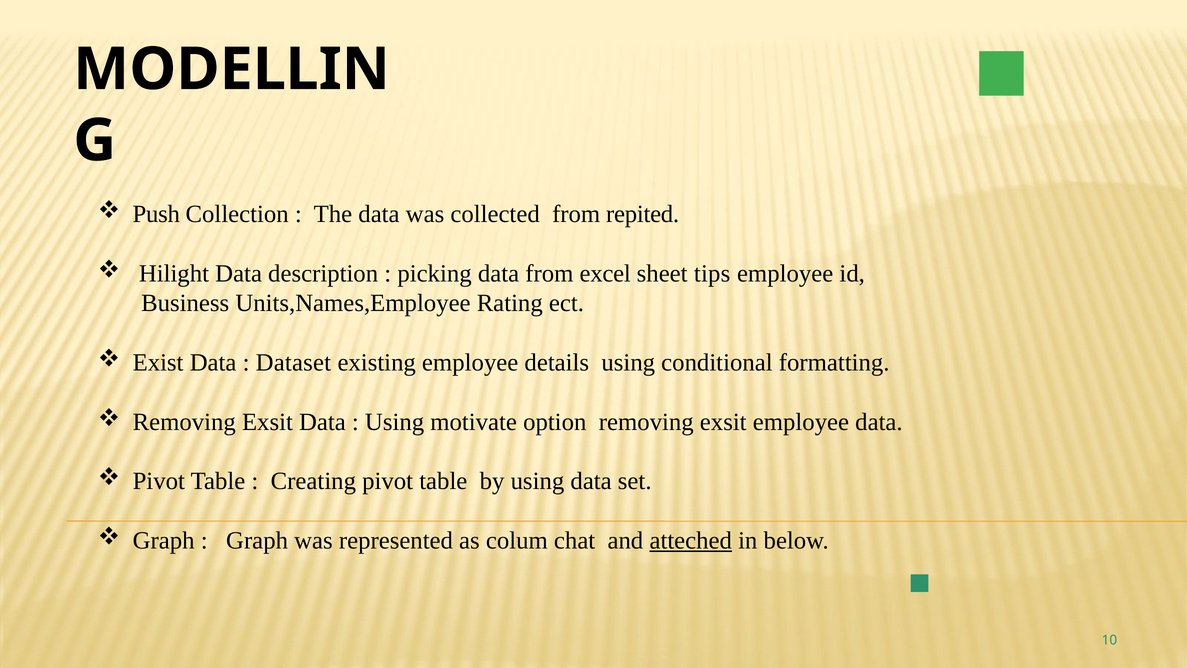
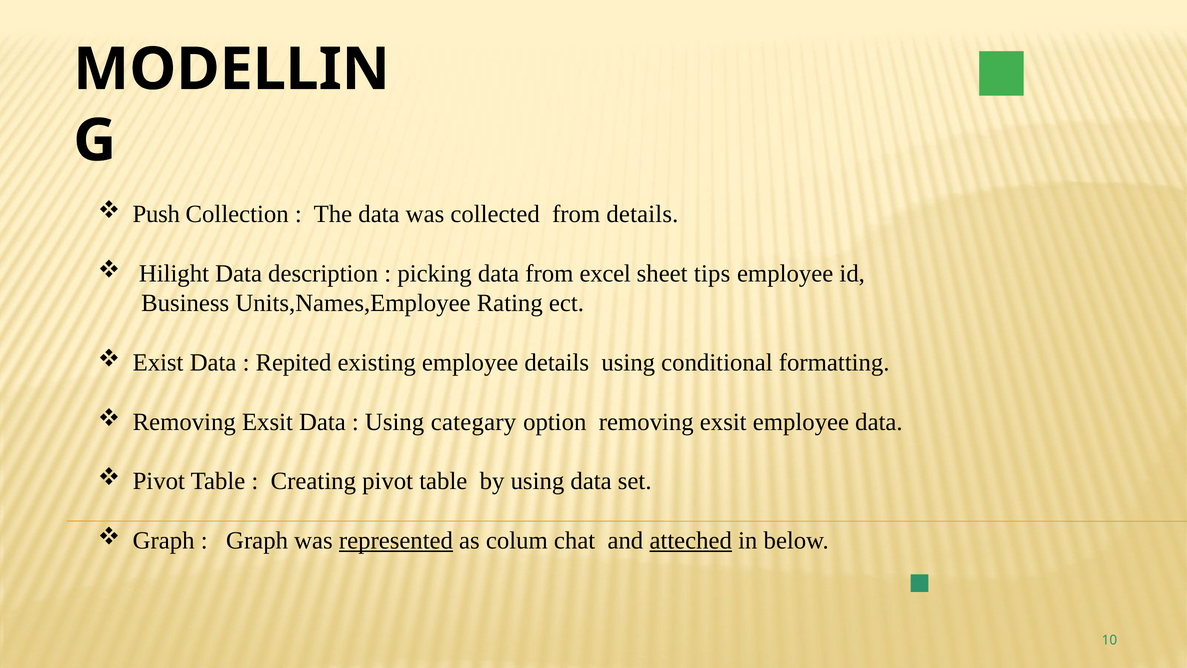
from repited: repited -> details
Dataset: Dataset -> Repited
motivate: motivate -> categary
represented underline: none -> present
